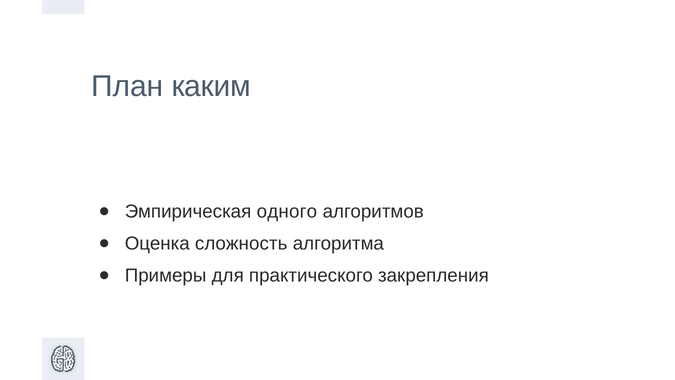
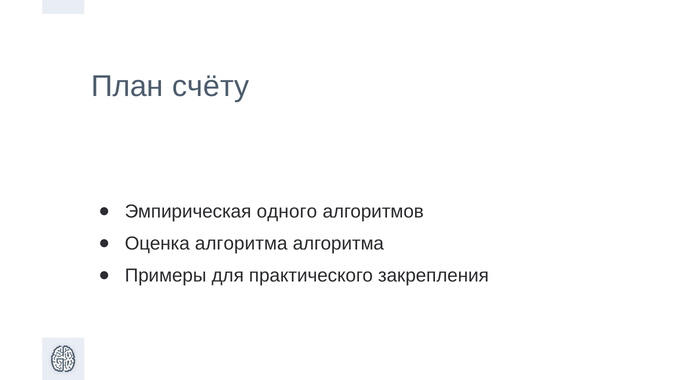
каким: каким -> счёту
Оценка сложность: сложность -> алгоритма
